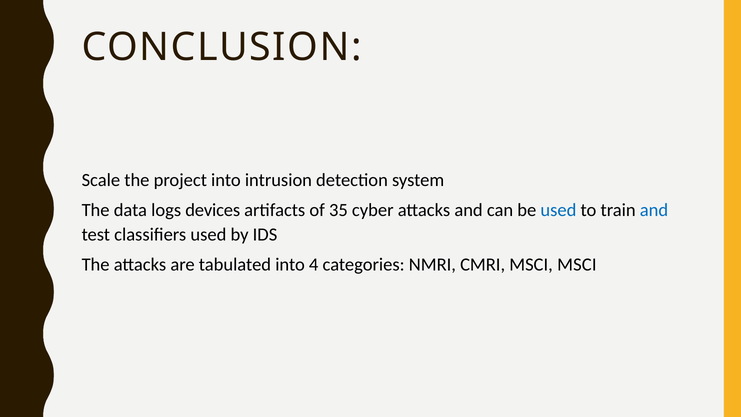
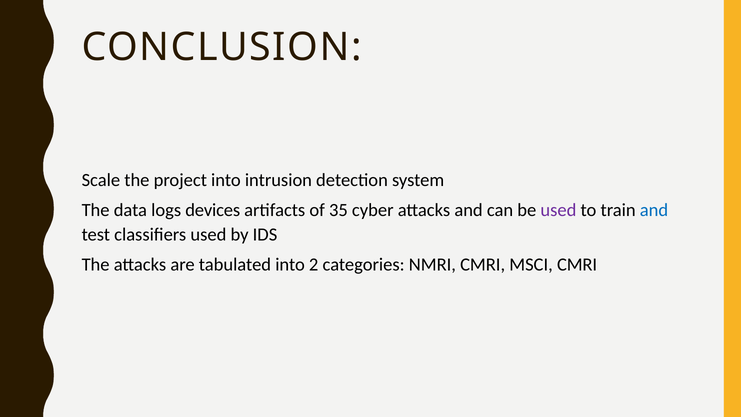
used at (558, 210) colour: blue -> purple
4: 4 -> 2
MSCI MSCI: MSCI -> CMRI
